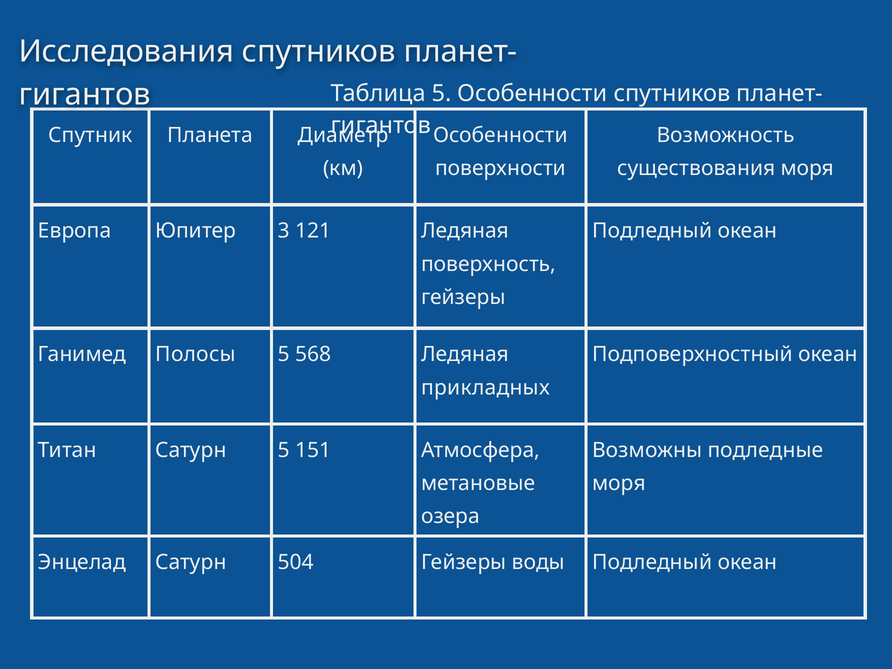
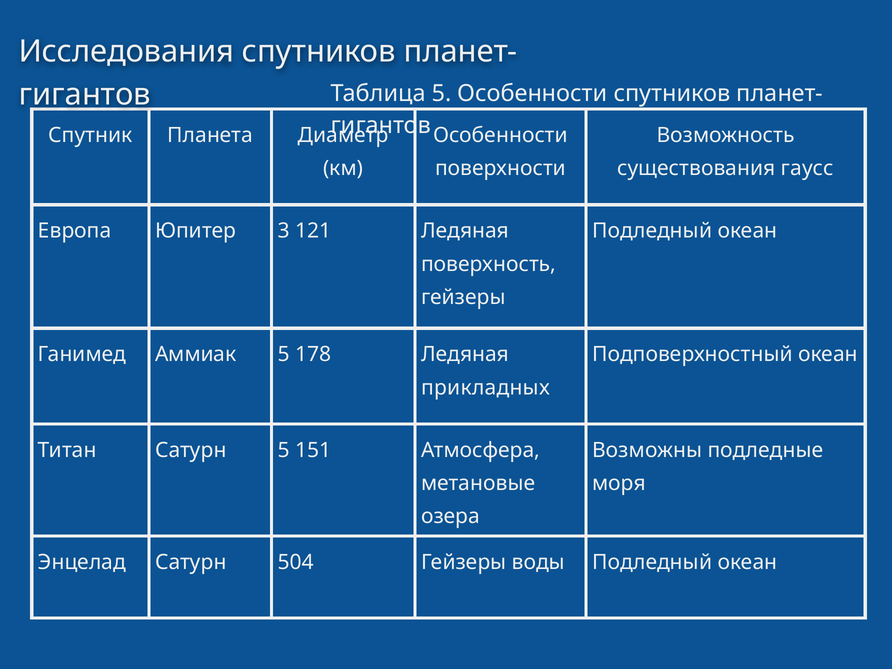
существования моря: моря -> гаусс
Полосы: Полосы -> Аммиак
568: 568 -> 178
